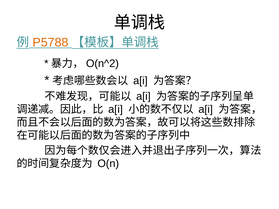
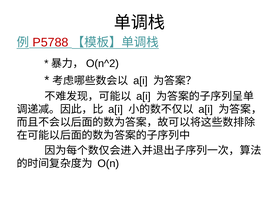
P5788 colour: orange -> red
